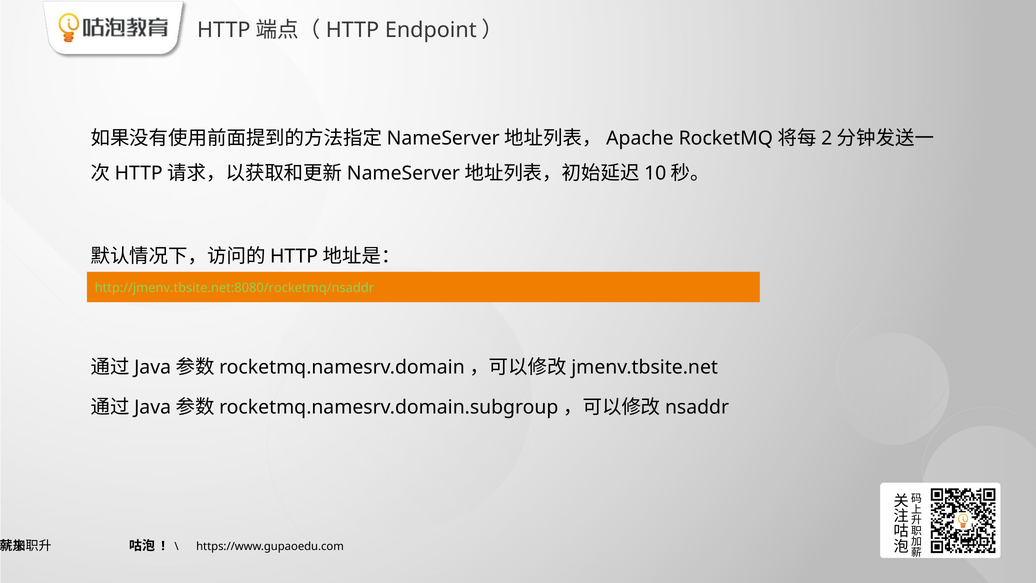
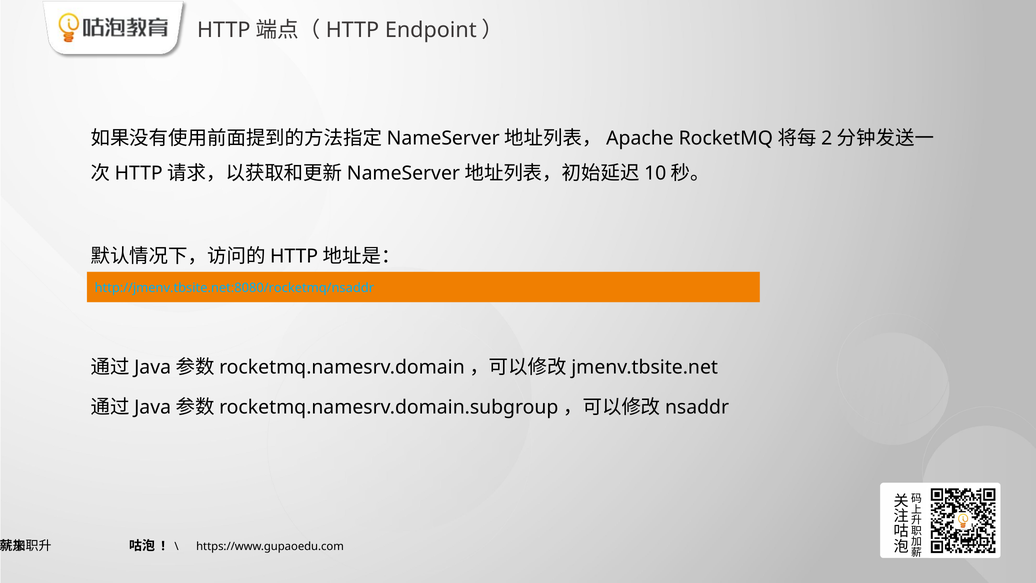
http://jmenv.tbsite.net:8080/rocketmq/nsaddr colour: light green -> light blue
